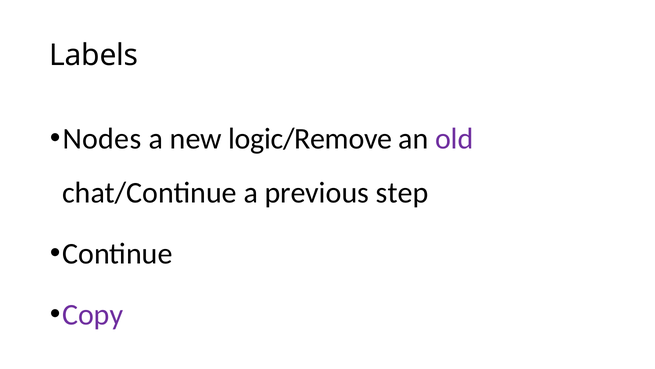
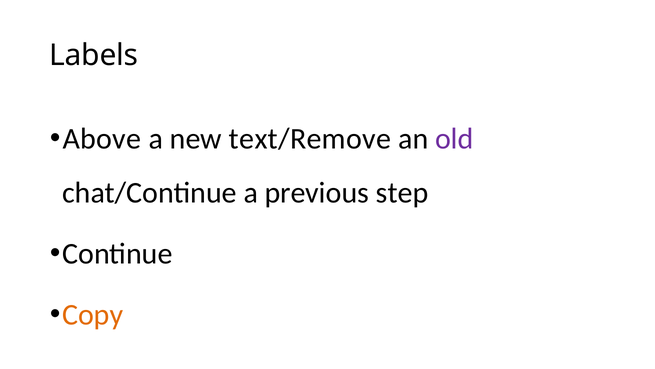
Nodes: Nodes -> Above
logic/Remove: logic/Remove -> text/Remove
Copy colour: purple -> orange
